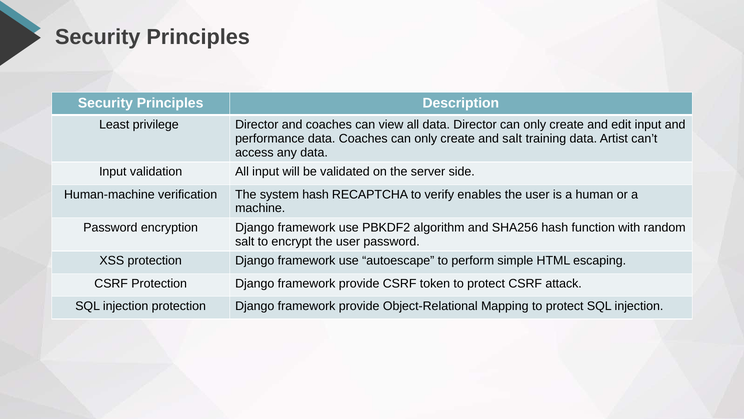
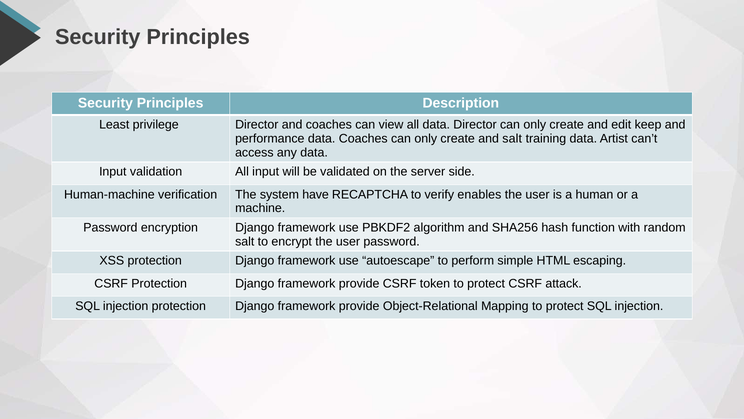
edit input: input -> keep
system hash: hash -> have
